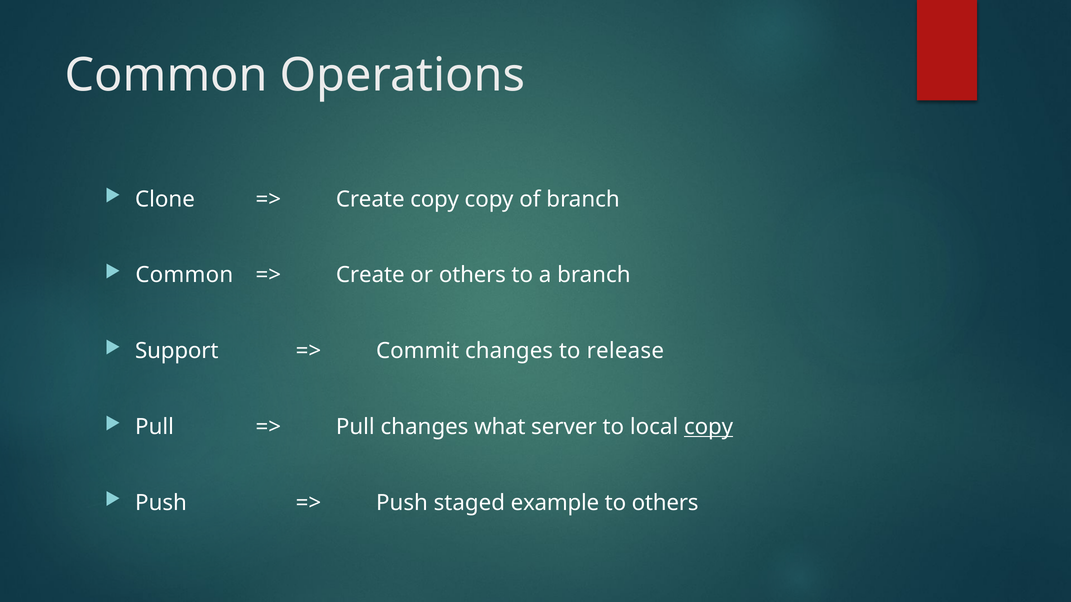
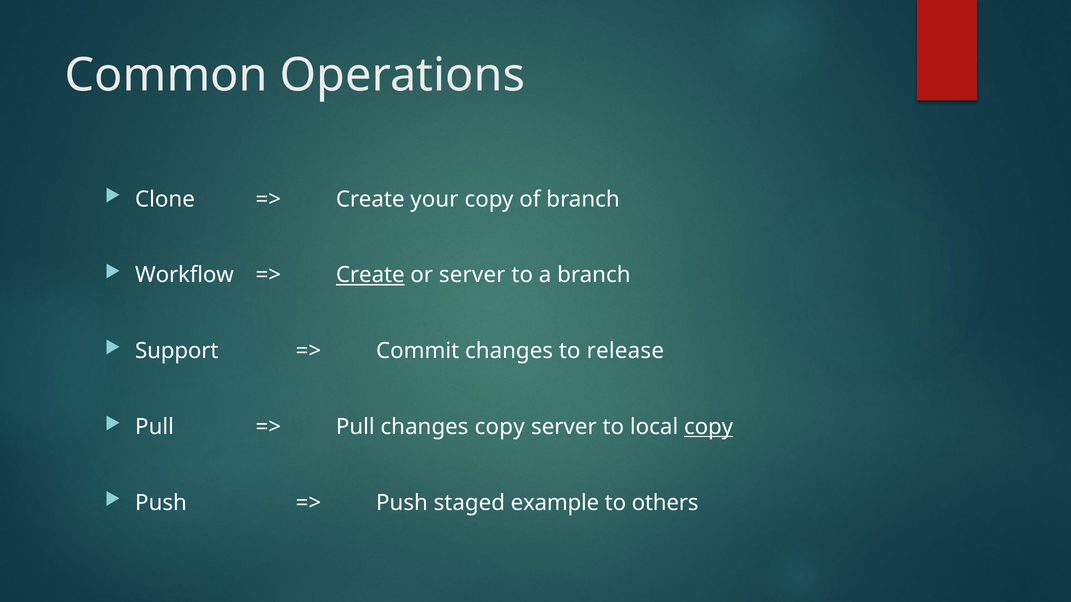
Create copy: copy -> your
Common at (184, 275): Common -> Workflow
Create at (370, 275) underline: none -> present
or others: others -> server
changes what: what -> copy
